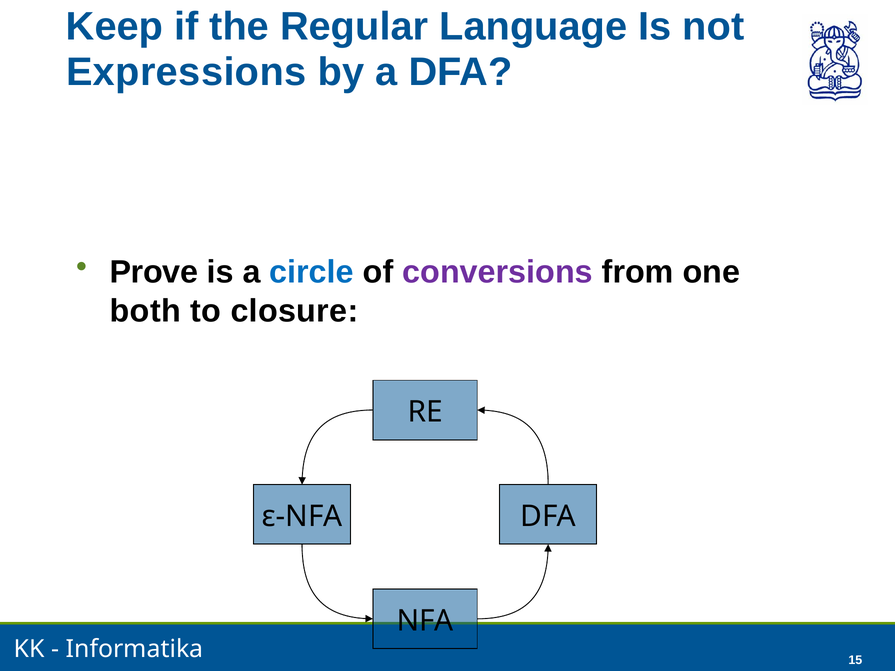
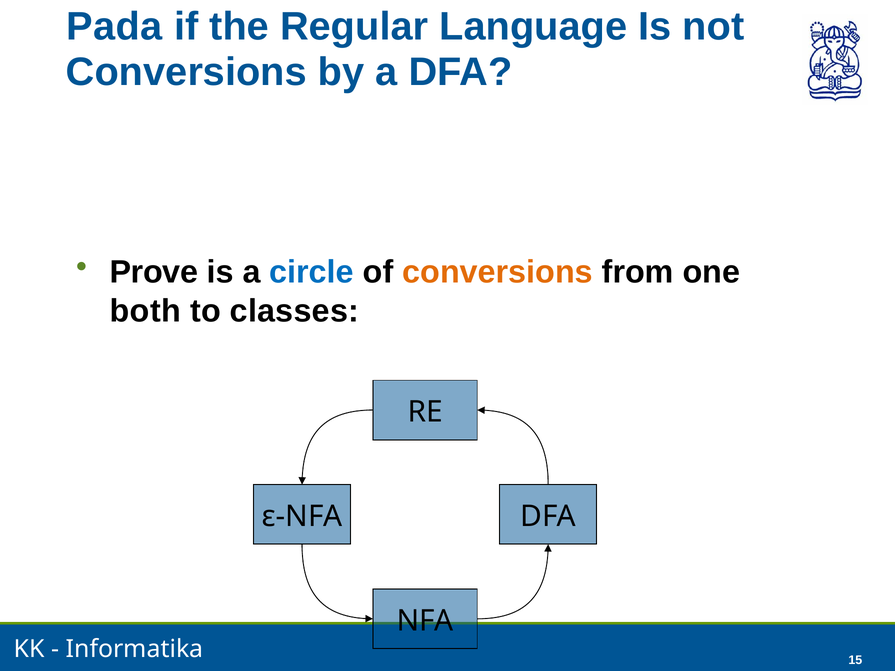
Keep: Keep -> Pada
Expressions at (186, 72): Expressions -> Conversions
conversions at (498, 272) colour: purple -> orange
closure: closure -> classes
